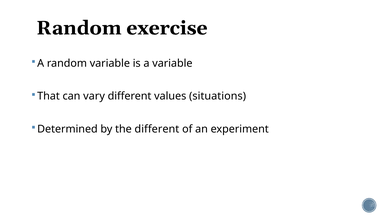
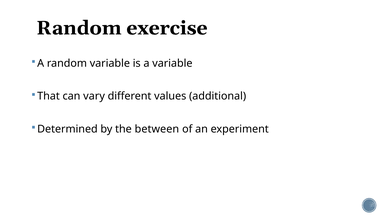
situations: situations -> additional
the different: different -> between
